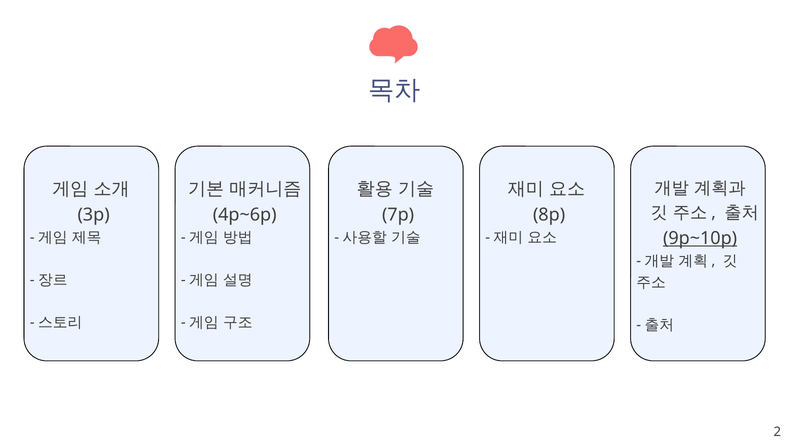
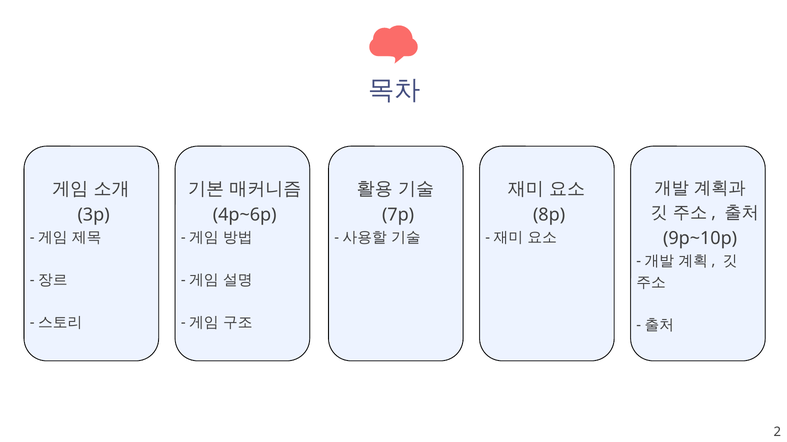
9p~10p underline: present -> none
